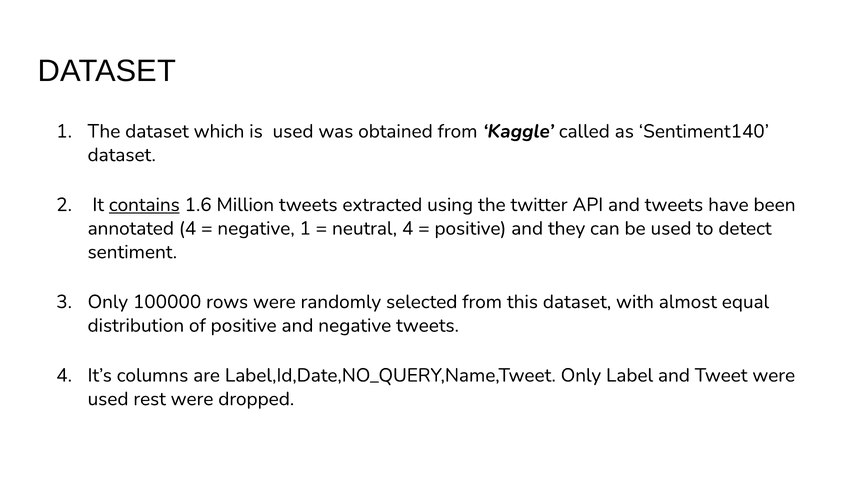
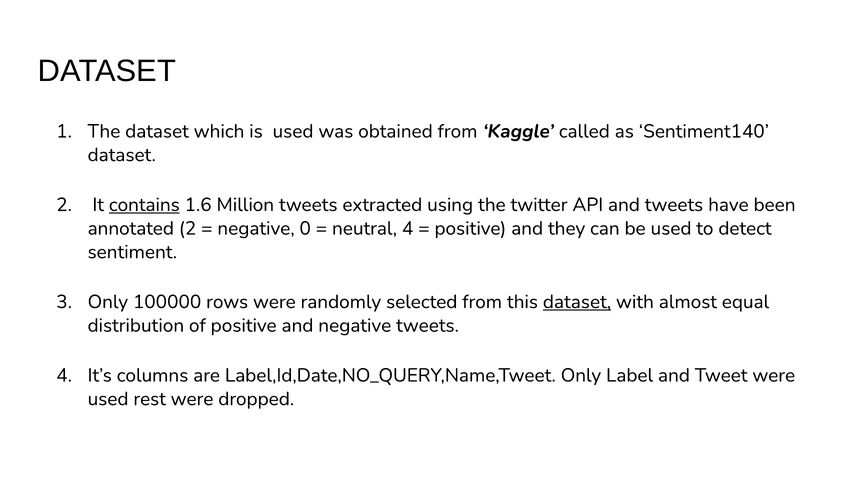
annotated 4: 4 -> 2
negative 1: 1 -> 0
dataset at (577, 302) underline: none -> present
